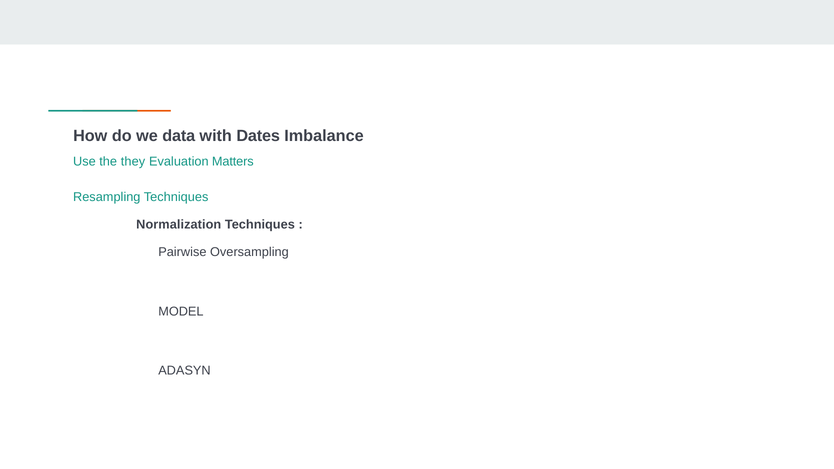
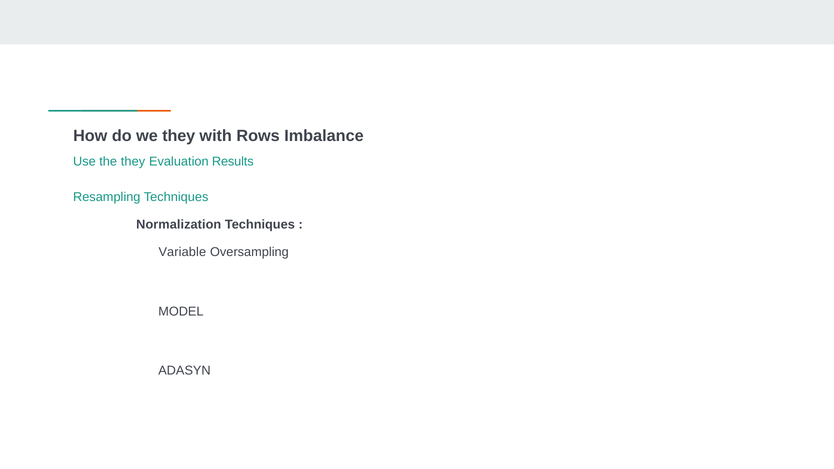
we data: data -> they
Dates: Dates -> Rows
Matters: Matters -> Results
Pairwise: Pairwise -> Variable
